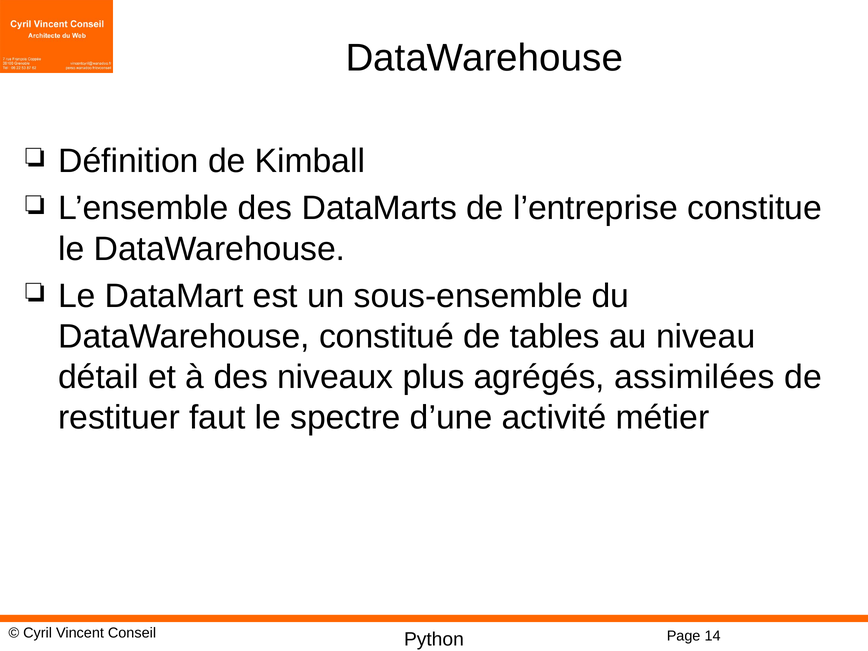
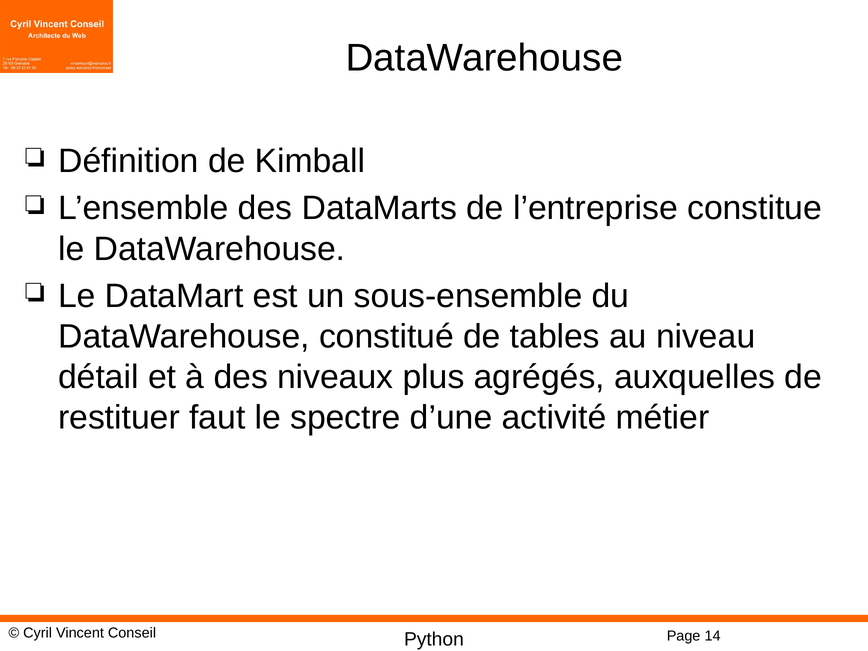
assimilées: assimilées -> auxquelles
